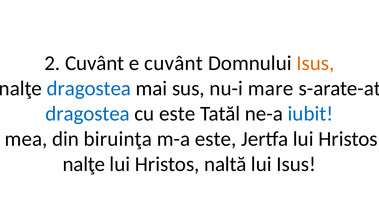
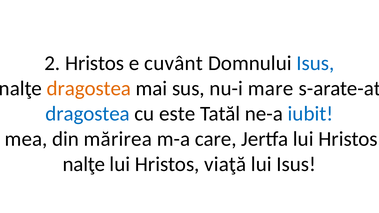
2 Cuvânt: Cuvânt -> Hristos
Isus at (315, 63) colour: orange -> blue
dragostea at (89, 88) colour: blue -> orange
biruinţa: biruinţa -> mărirea
m-a este: este -> care
naltă at (225, 164): naltă -> viaţă
